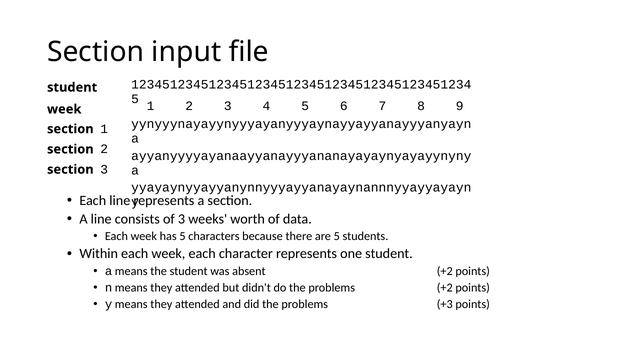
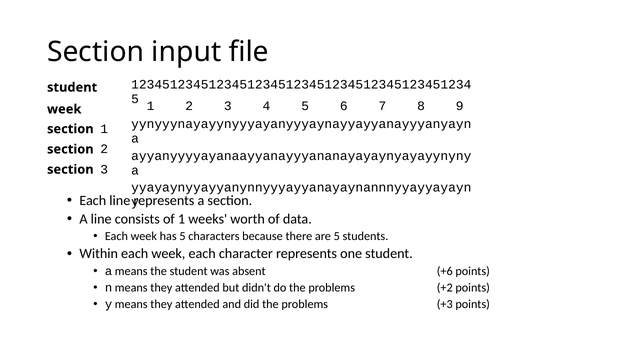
of 3: 3 -> 1
absent +2: +2 -> +6
